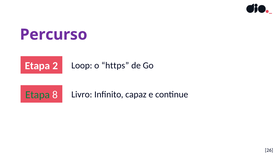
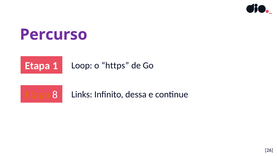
2: 2 -> 1
Etapa at (38, 95) colour: green -> orange
Livro: Livro -> Links
capaz: capaz -> dessa
